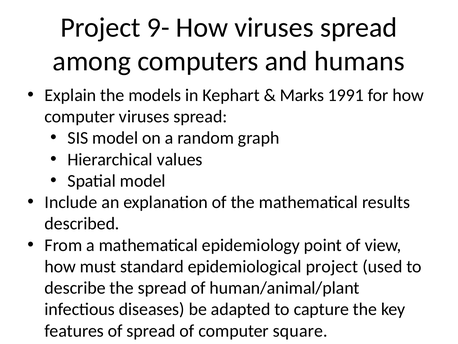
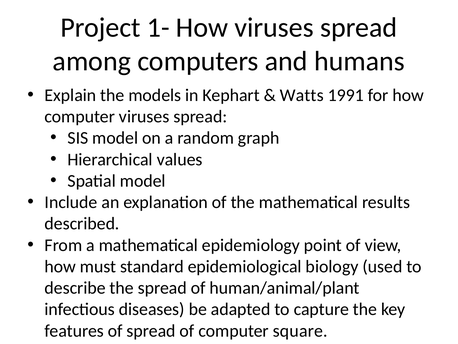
9-: 9- -> 1-
Marks: Marks -> Watts
epidemiological project: project -> biology
